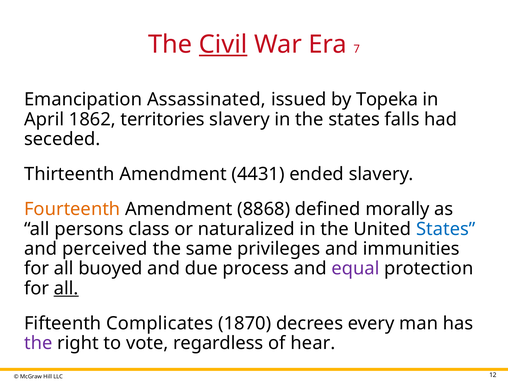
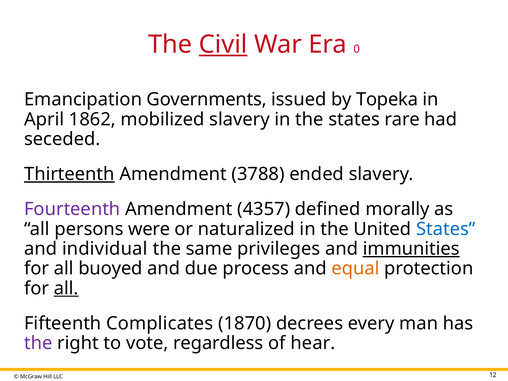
7: 7 -> 0
Assassinated: Assassinated -> Governments
territories: territories -> mobilized
falls: falls -> rare
Thirteenth underline: none -> present
4431: 4431 -> 3788
Fourteenth colour: orange -> purple
8868: 8868 -> 4357
class: class -> were
perceived: perceived -> individual
immunities underline: none -> present
equal colour: purple -> orange
